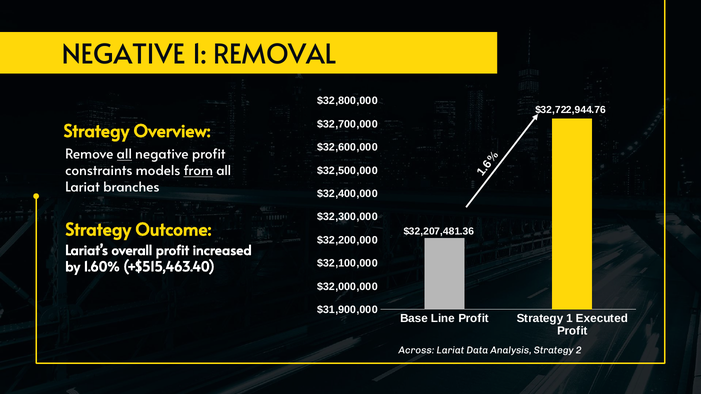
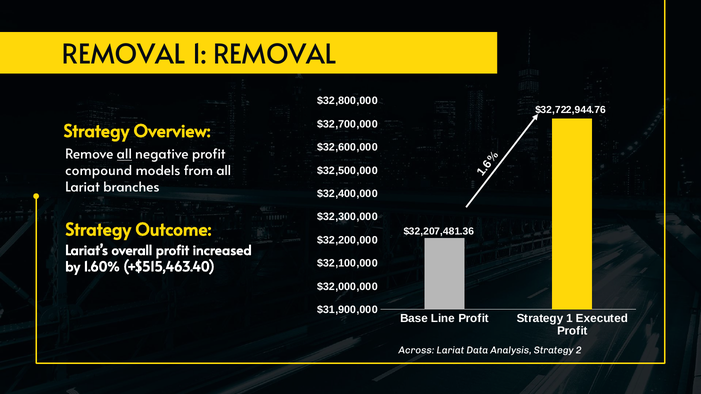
NEGATIVE at (123, 55): NEGATIVE -> REMOVAL
constraints: constraints -> compound
from underline: present -> none
